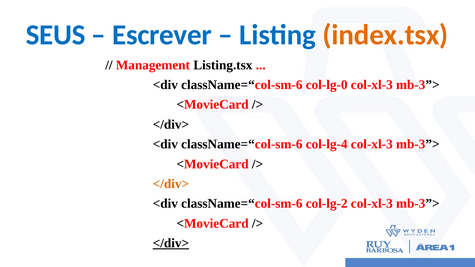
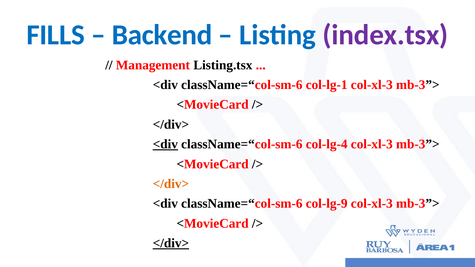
SEUS: SEUS -> FILLS
Escrever: Escrever -> Backend
index.tsx colour: orange -> purple
col-lg-0: col-lg-0 -> col-lg-1
<div at (165, 144) underline: none -> present
col-lg-2: col-lg-2 -> col-lg-9
